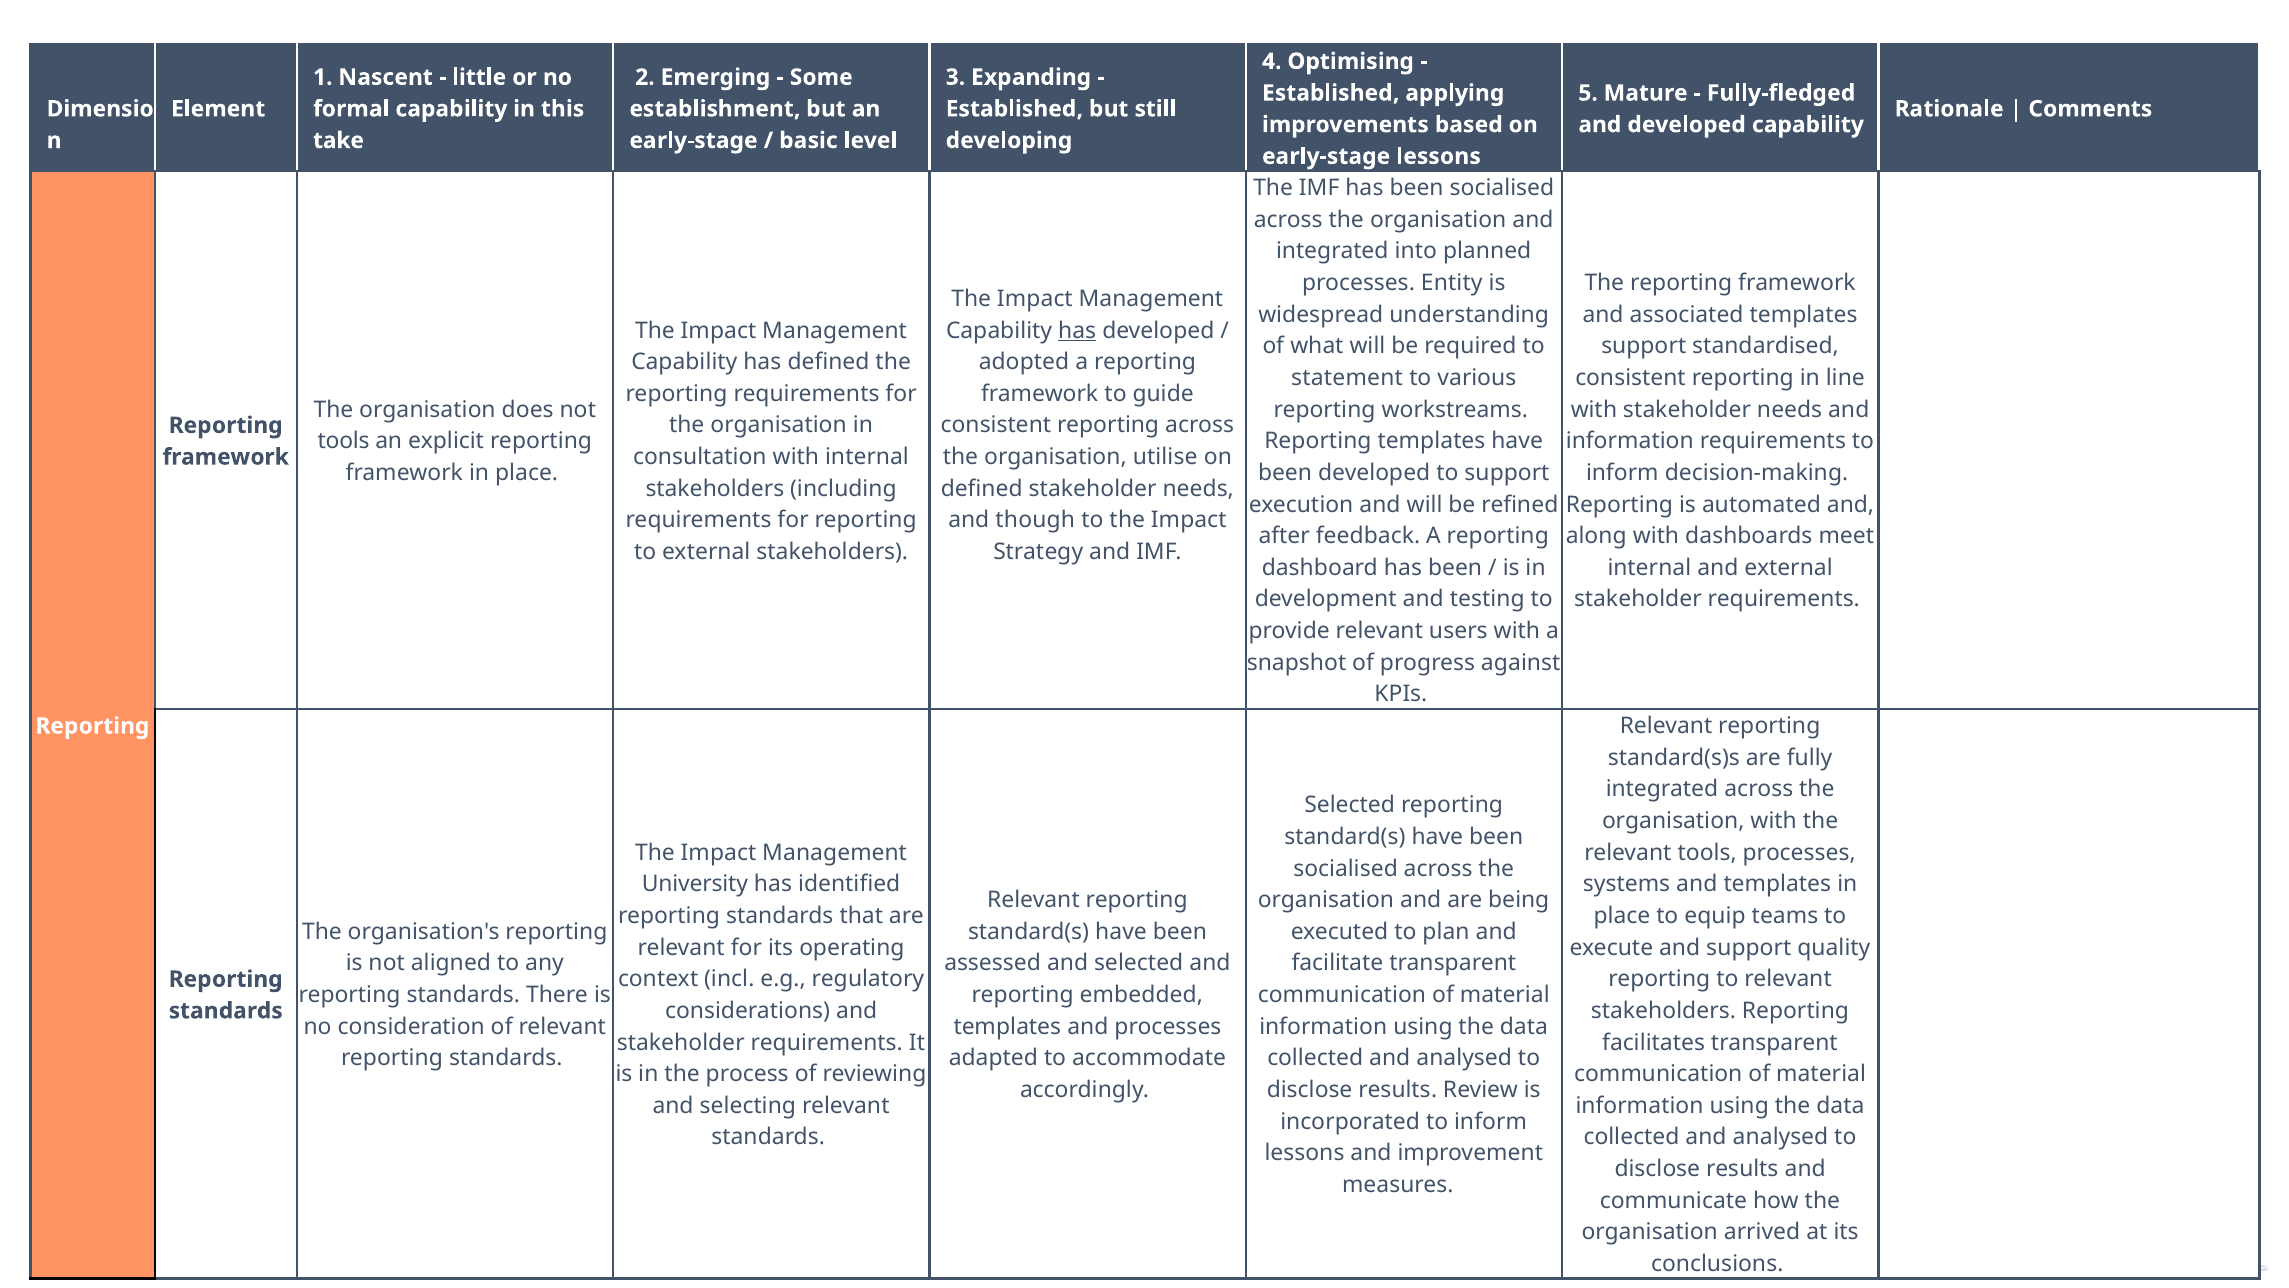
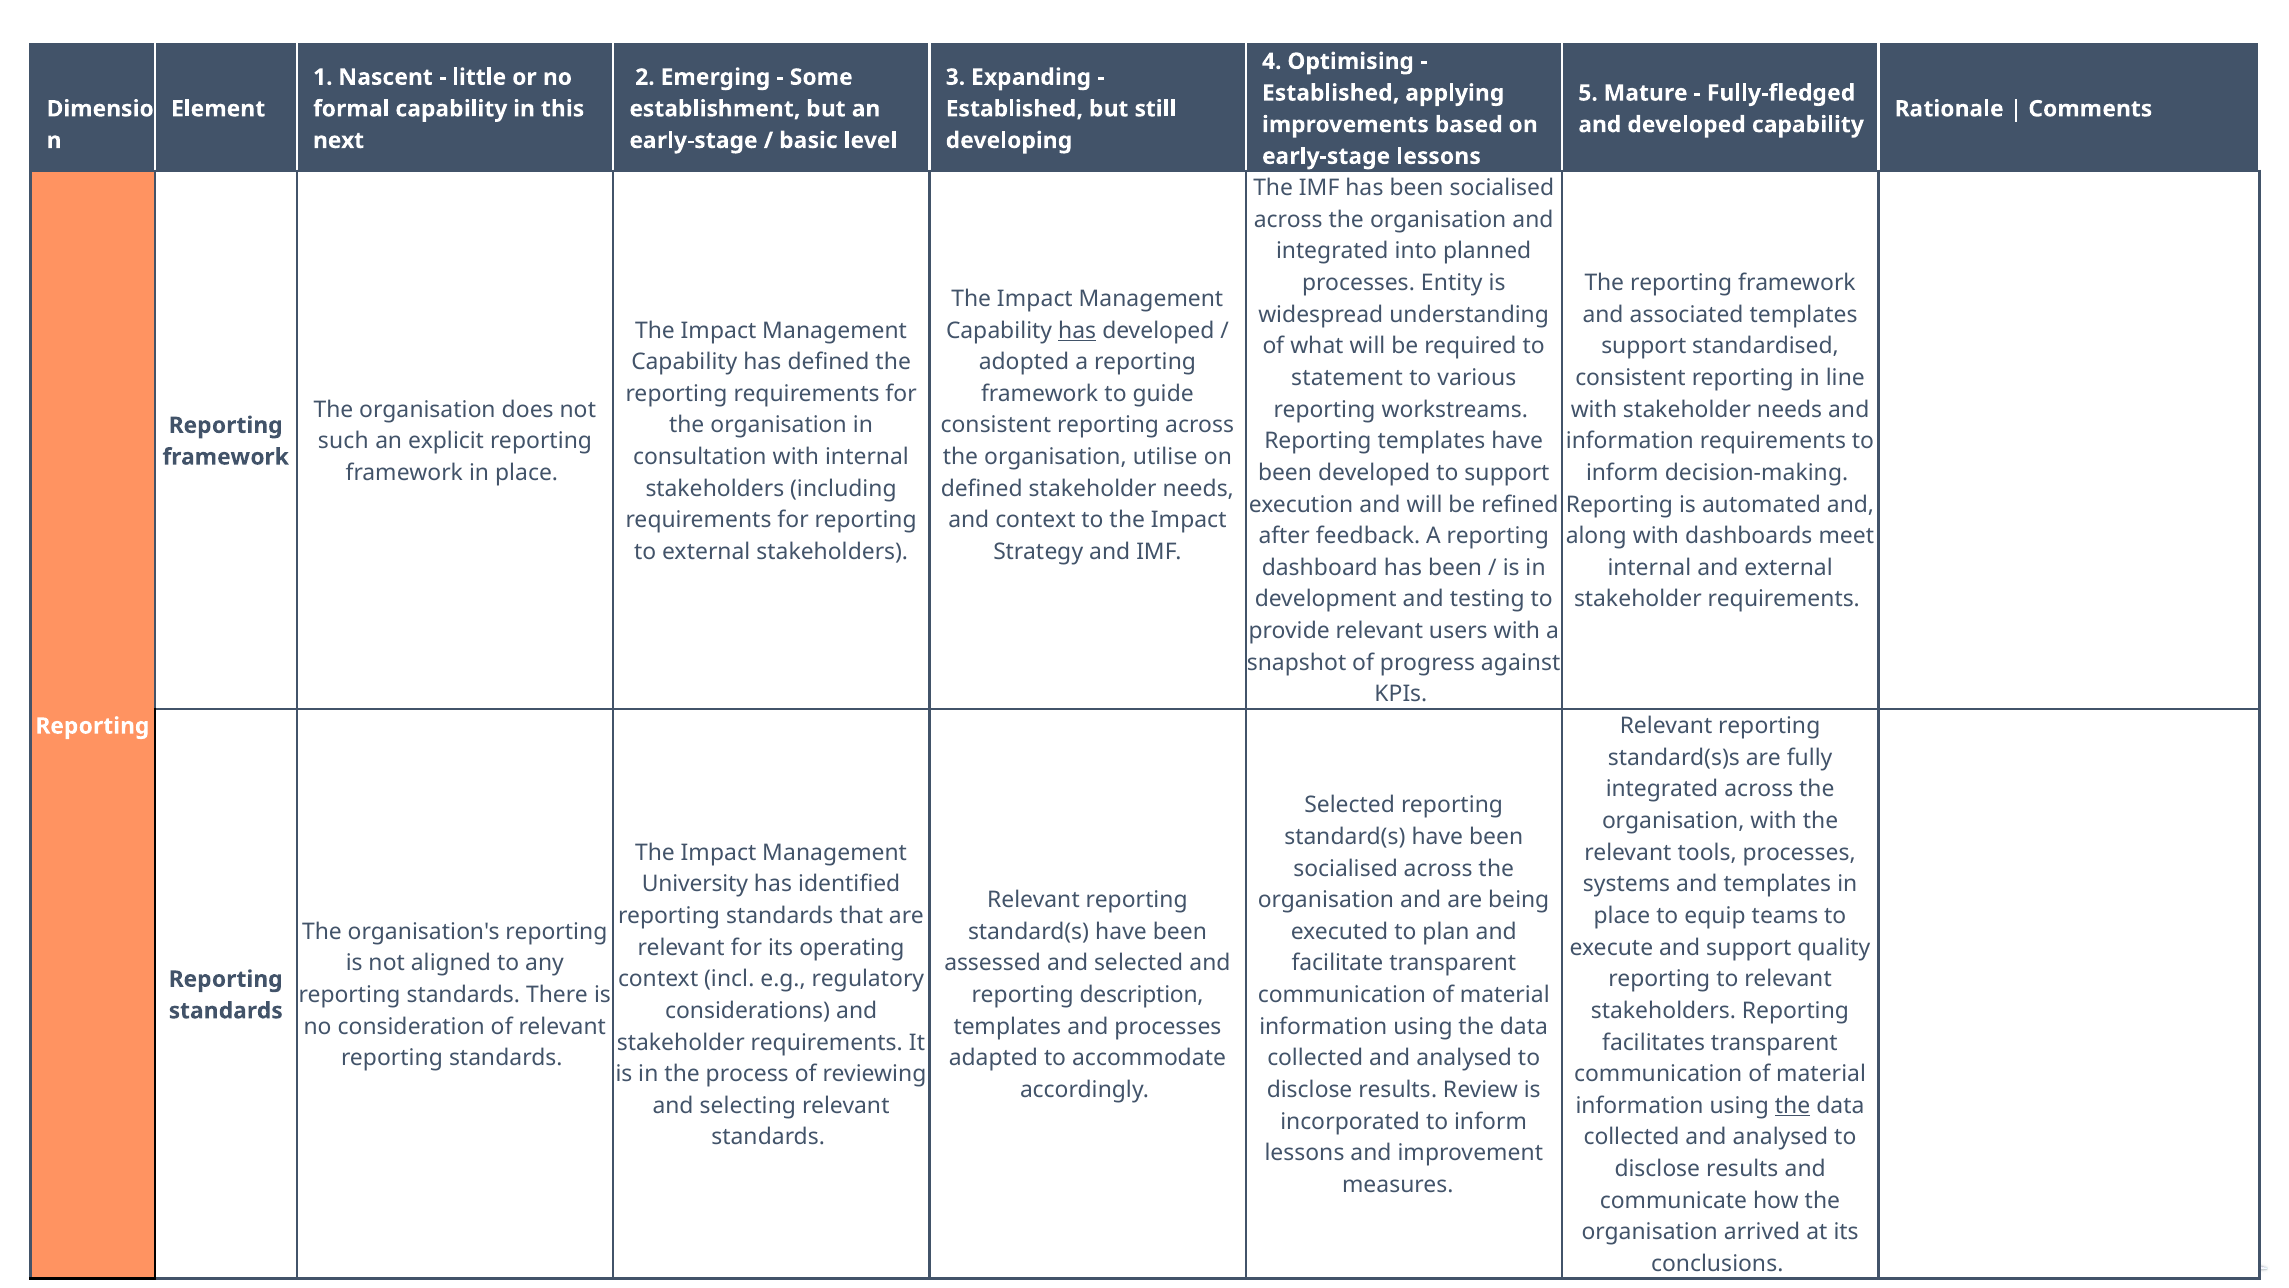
take: take -> next
tools at (344, 441): tools -> such
and though: though -> context
embedded: embedded -> description
the at (1793, 1105) underline: none -> present
